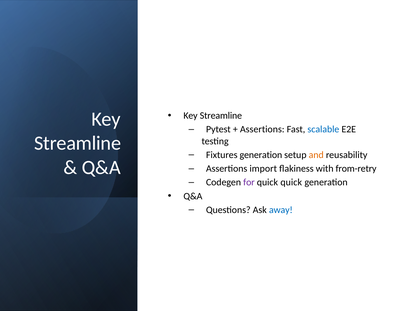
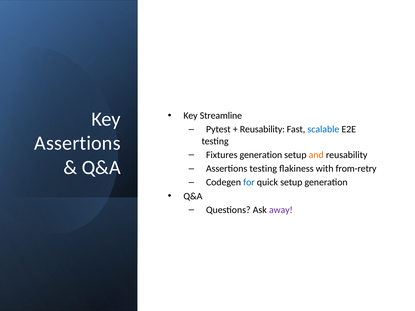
Assertions at (262, 130): Assertions -> Reusability
Streamline at (78, 143): Streamline -> Assertions
Assertions import: import -> testing
for colour: purple -> blue
quick quick: quick -> setup
away colour: blue -> purple
